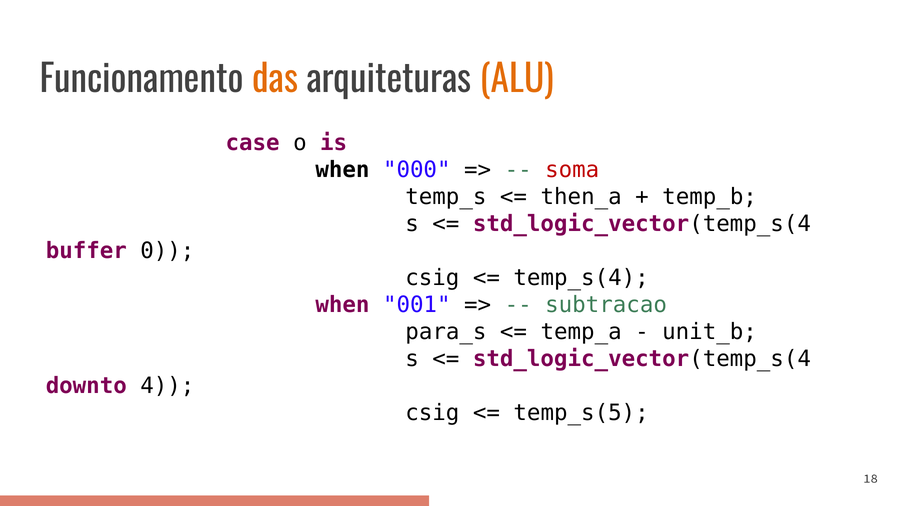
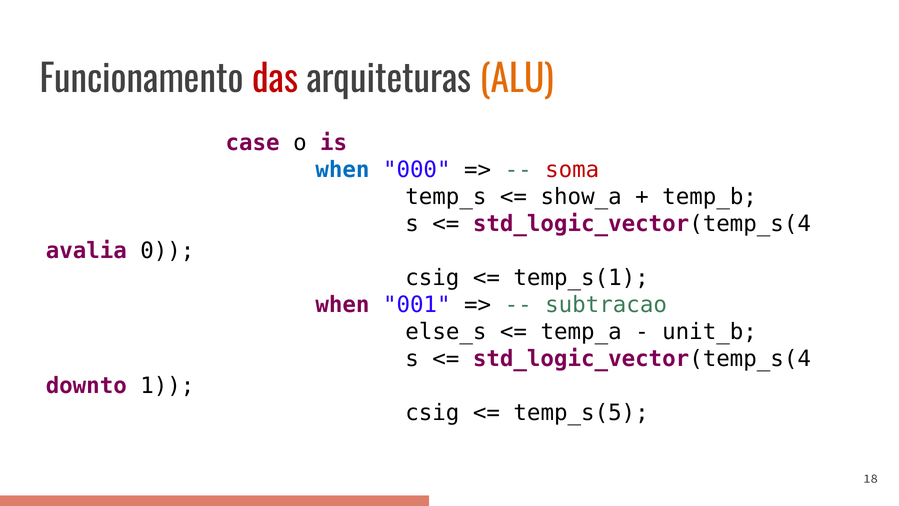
das colour: orange -> red
when at (342, 170) colour: black -> blue
then_a: then_a -> show_a
buffer: buffer -> avalia
temp_s(4: temp_s(4 -> temp_s(1
para_s: para_s -> else_s
4: 4 -> 1
